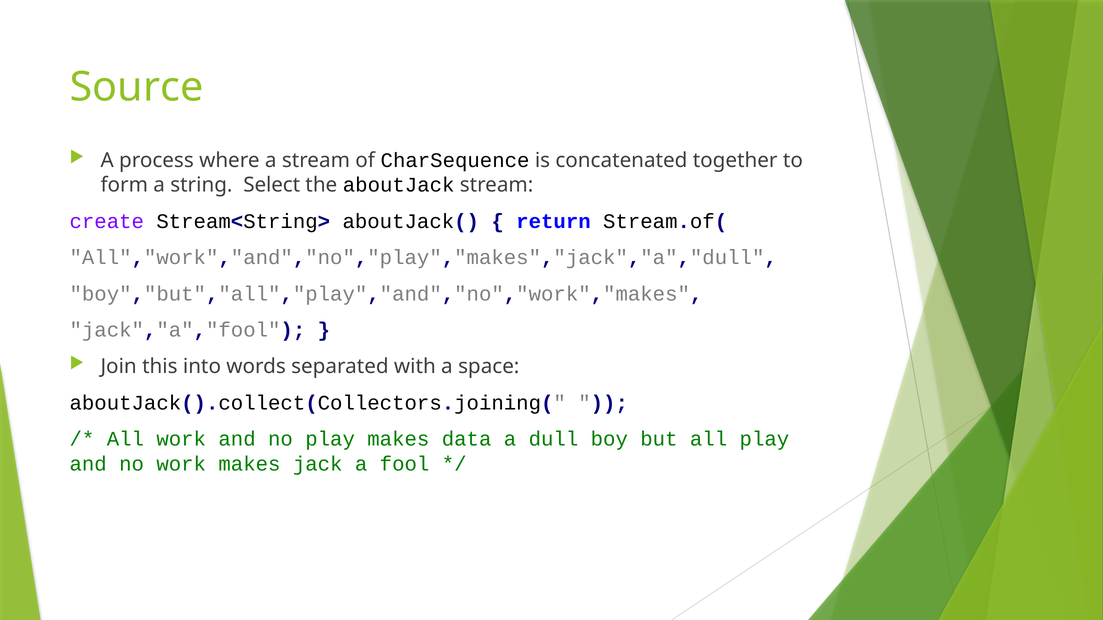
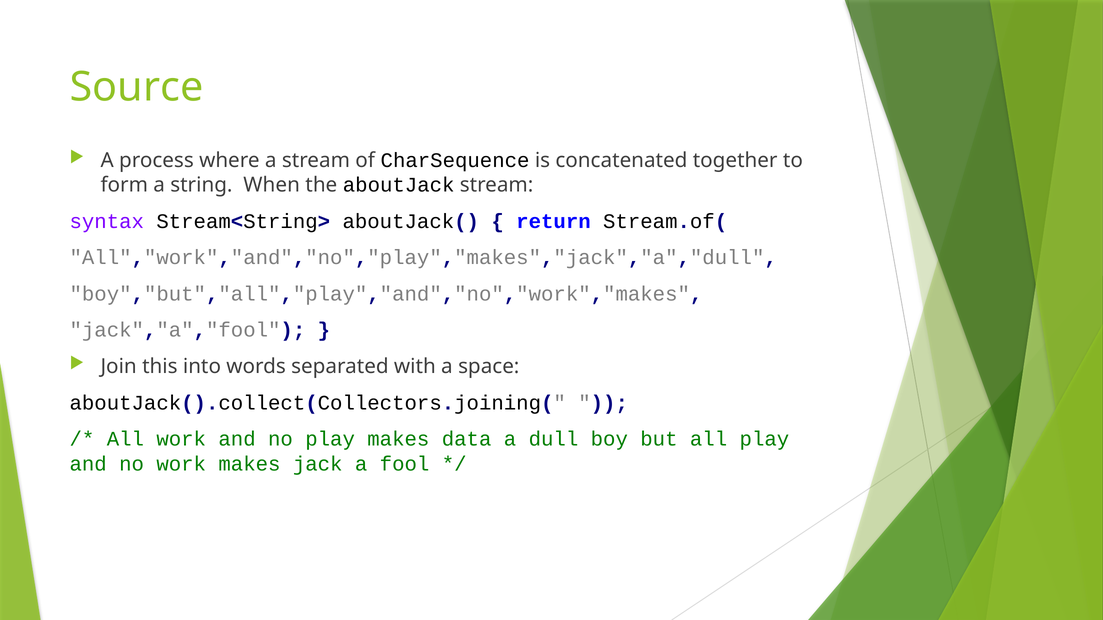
Select: Select -> When
create: create -> syntax
